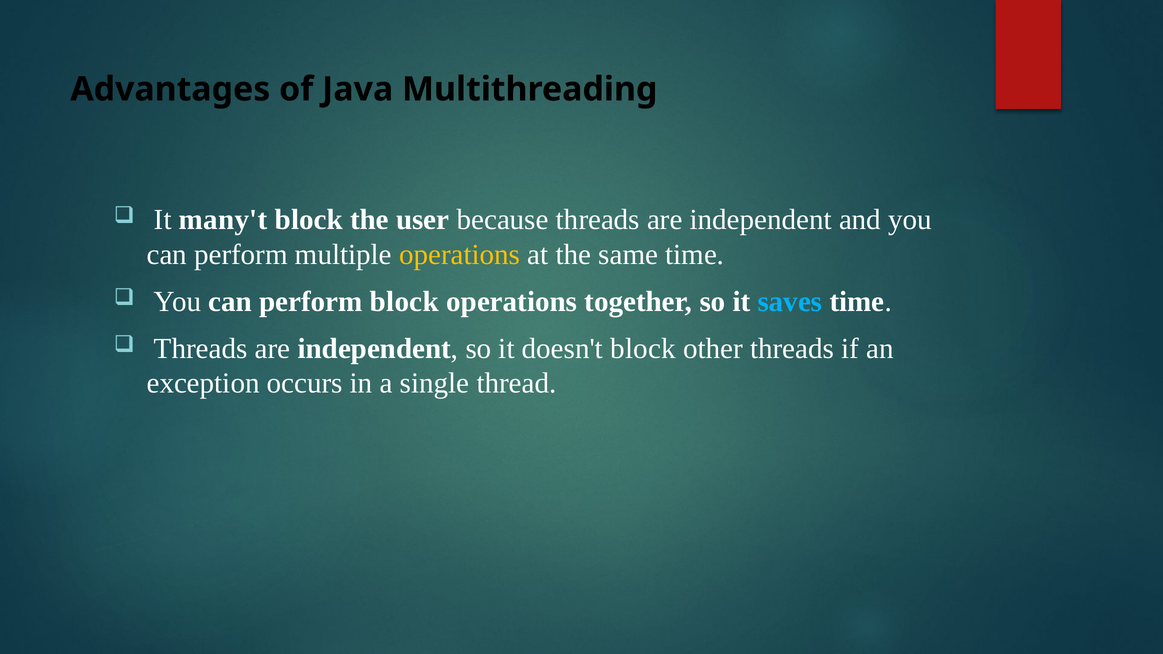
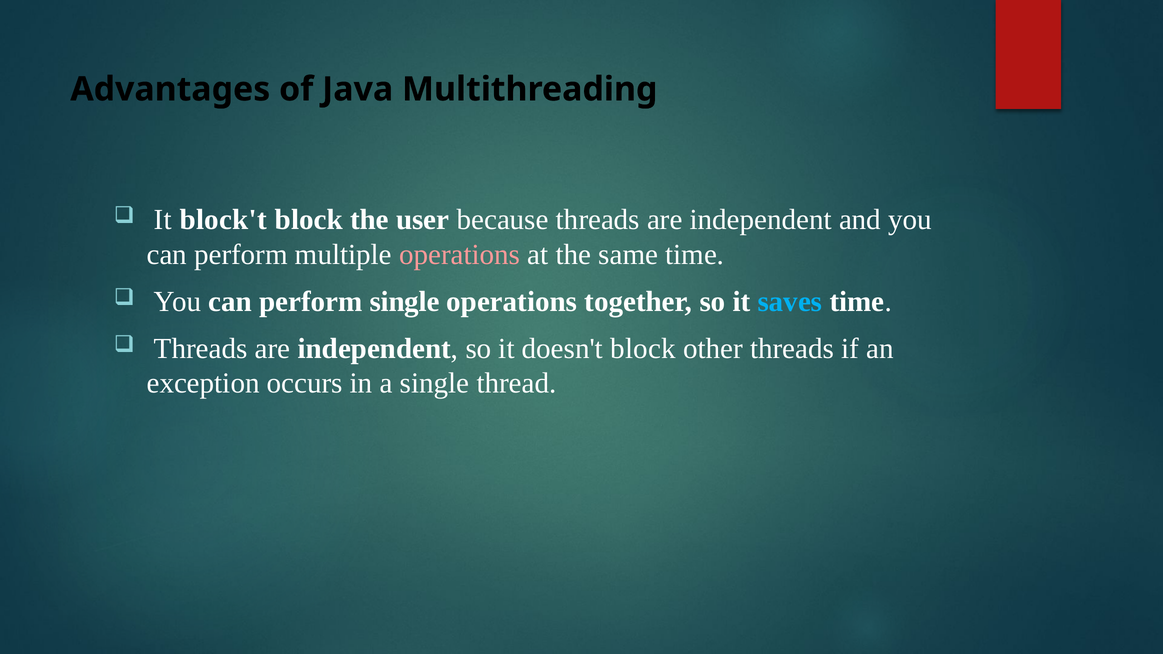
many't: many't -> block't
operations at (460, 255) colour: yellow -> pink
perform block: block -> single
